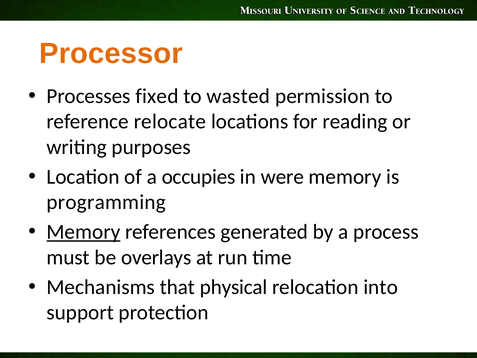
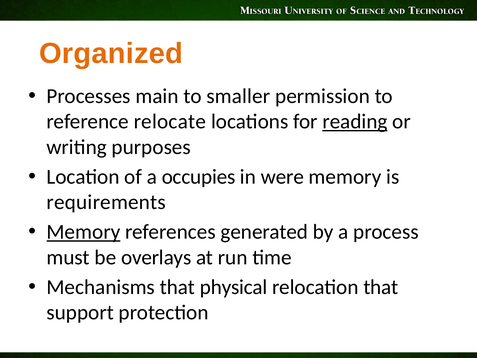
Processor: Processor -> Organized
fixed: fixed -> main
wasted: wasted -> smaller
reading underline: none -> present
programming: programming -> requirements
relocation into: into -> that
